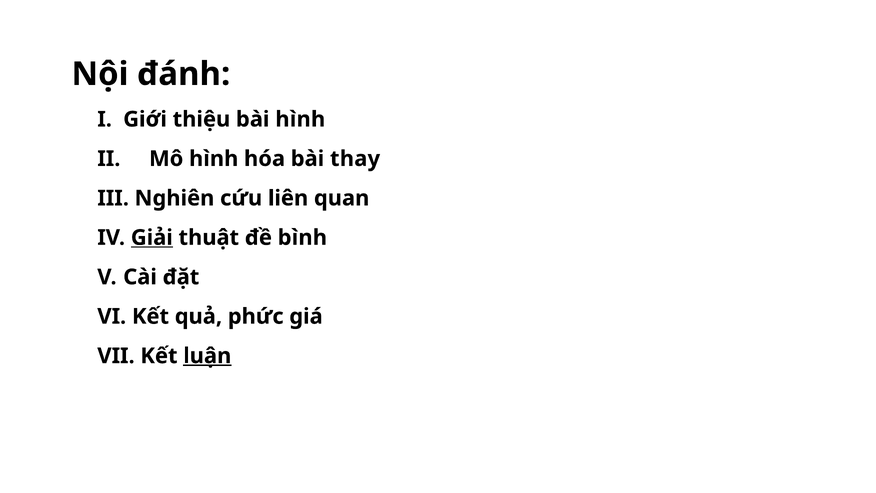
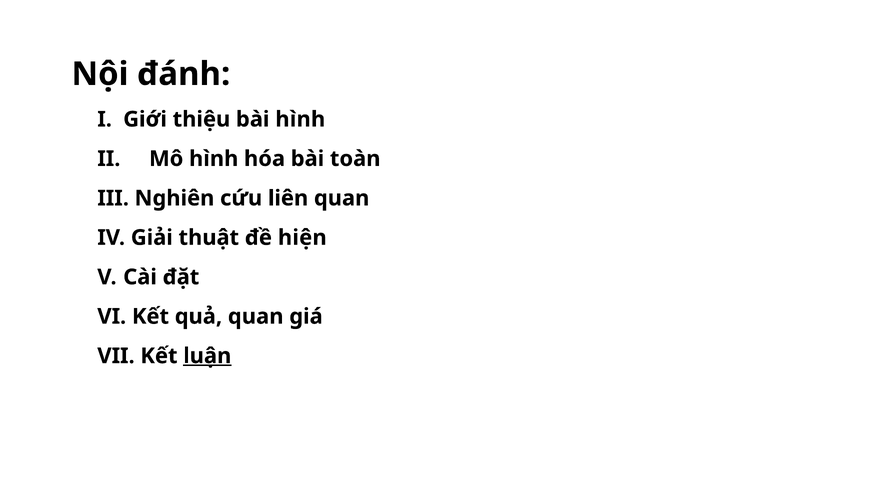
thay: thay -> toàn
Giải underline: present -> none
bình: bình -> hiện
quả phức: phức -> quan
